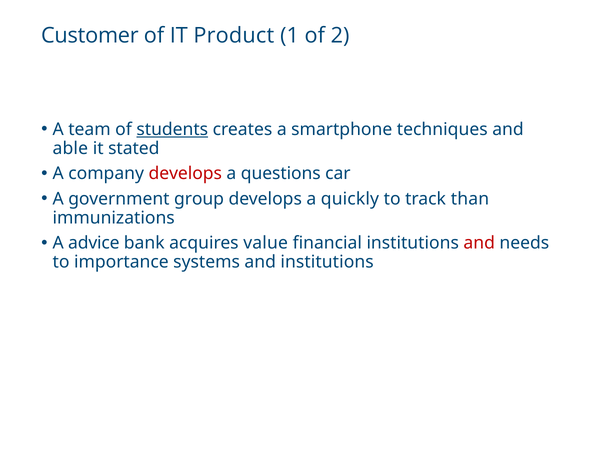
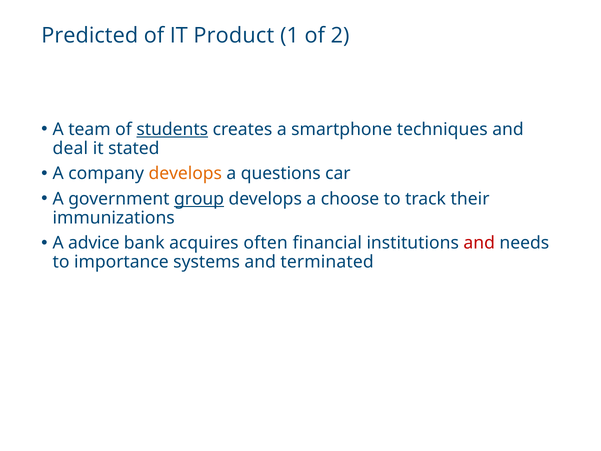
Customer: Customer -> Predicted
able: able -> deal
develops at (185, 173) colour: red -> orange
group underline: none -> present
quickly: quickly -> choose
than: than -> their
value: value -> often
and institutions: institutions -> terminated
